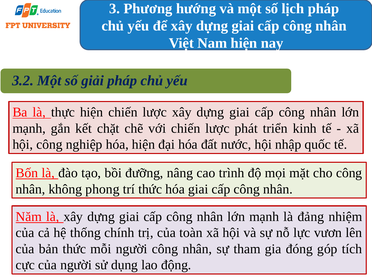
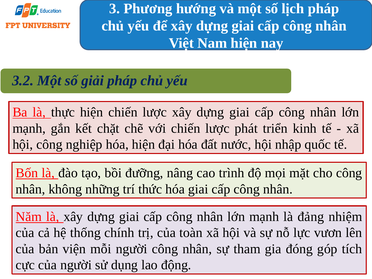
phong: phong -> những
bản thức: thức -> viện
